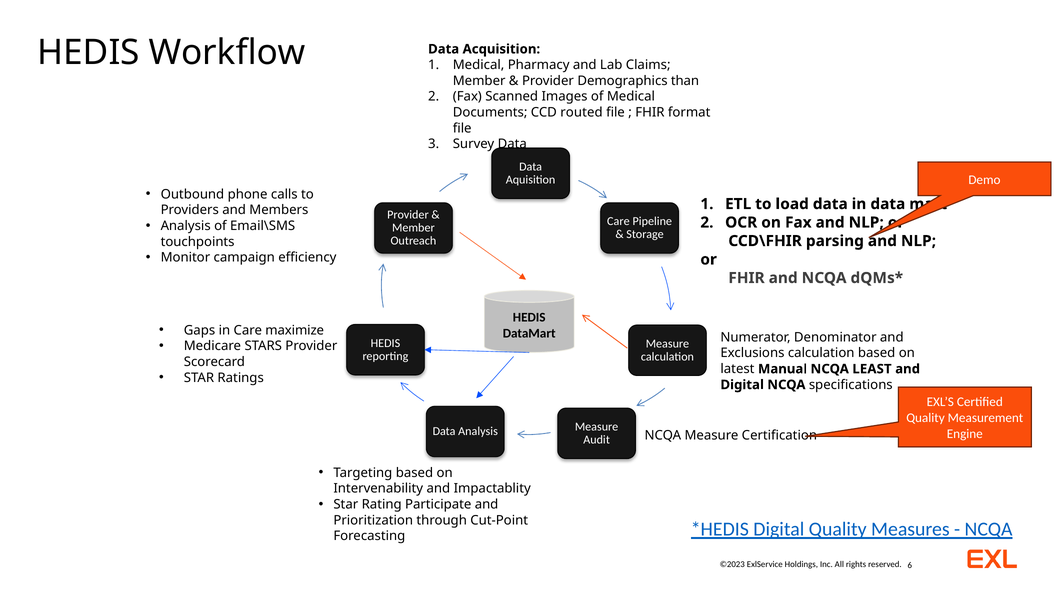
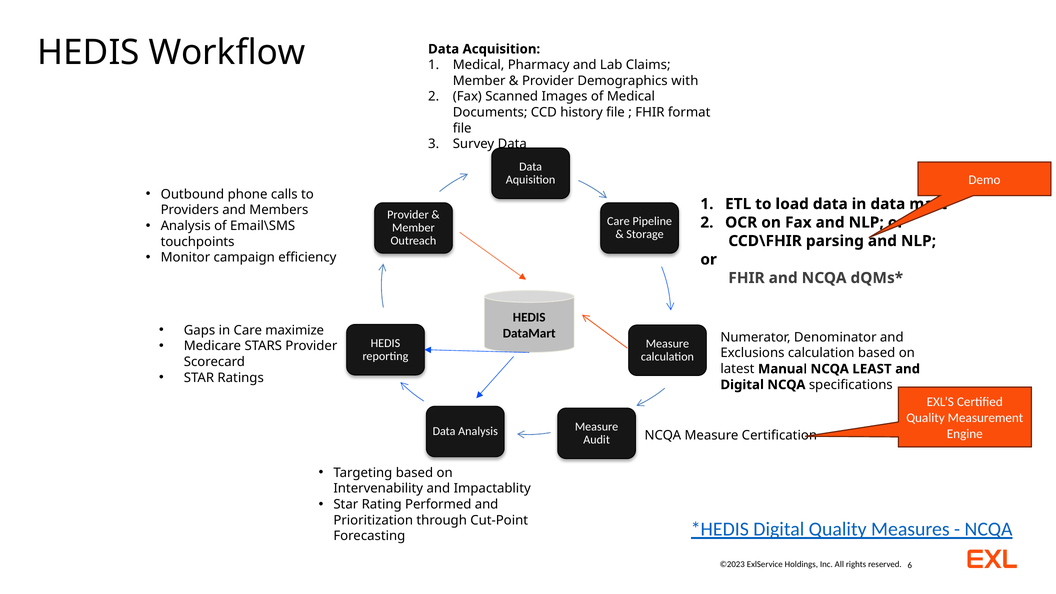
than: than -> with
routed: routed -> history
Participate: Participate -> Performed
